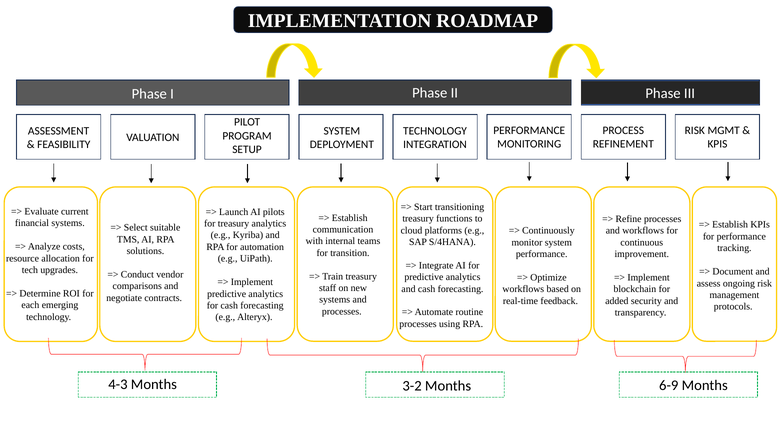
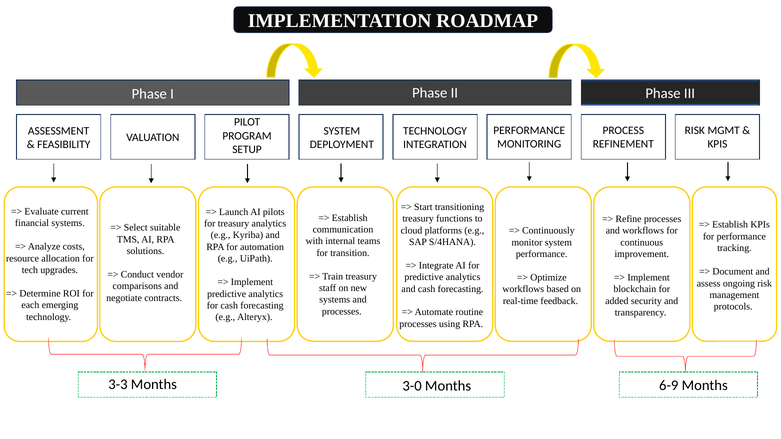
4-3: 4-3 -> 3-3
3-2: 3-2 -> 3-0
